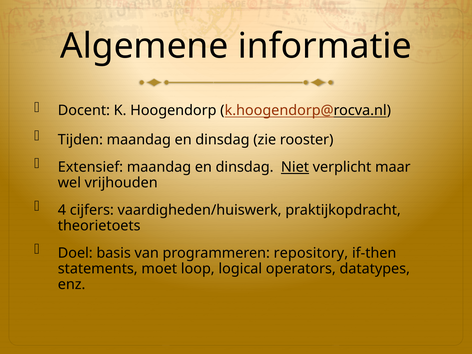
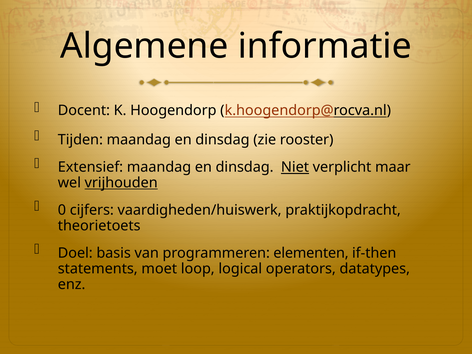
vrijhouden underline: none -> present
4: 4 -> 0
repository: repository -> elementen
